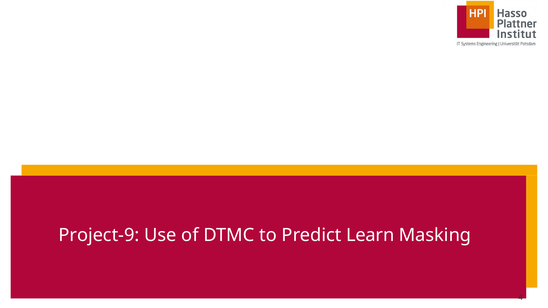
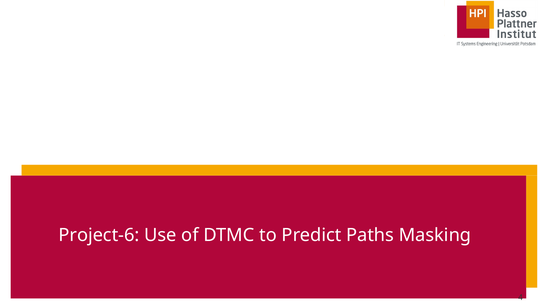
Project-9: Project-9 -> Project-6
Learn: Learn -> Paths
